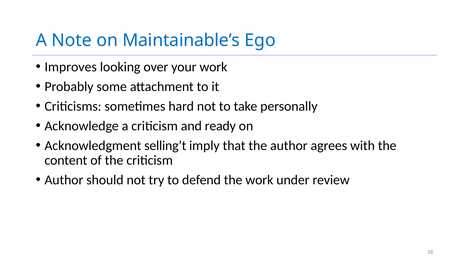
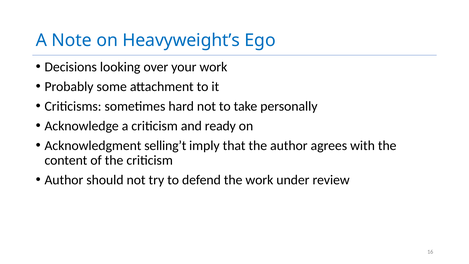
Maintainable’s: Maintainable’s -> Heavyweight’s
Improves: Improves -> Decisions
